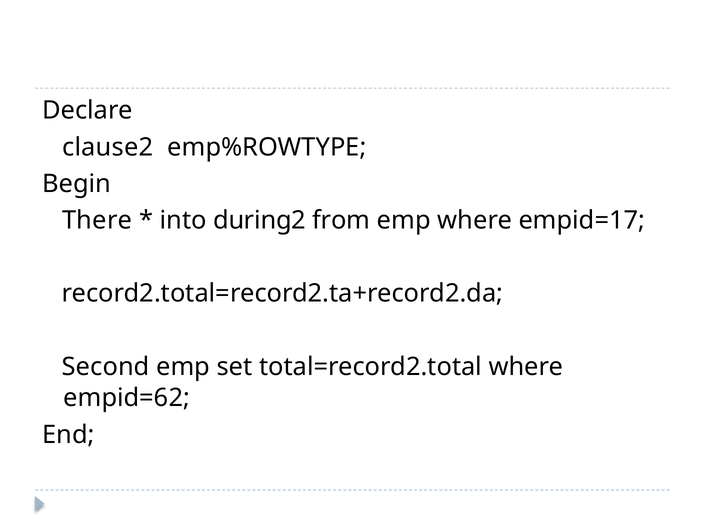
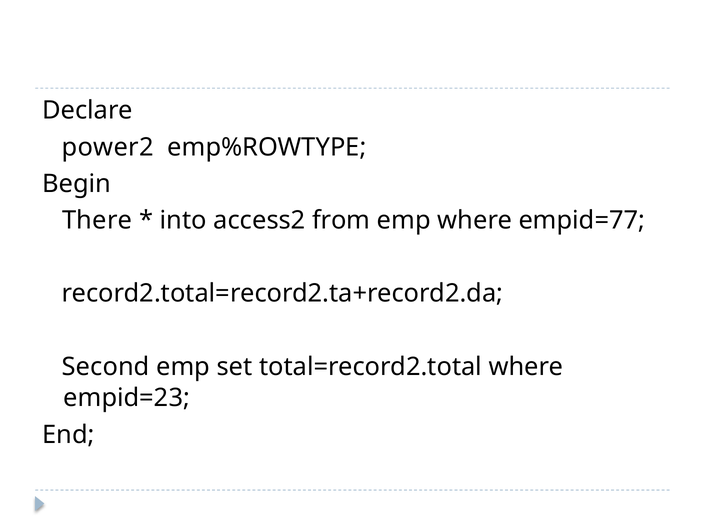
clause2: clause2 -> power2
during2: during2 -> access2
empid=17: empid=17 -> empid=77
empid=62: empid=62 -> empid=23
